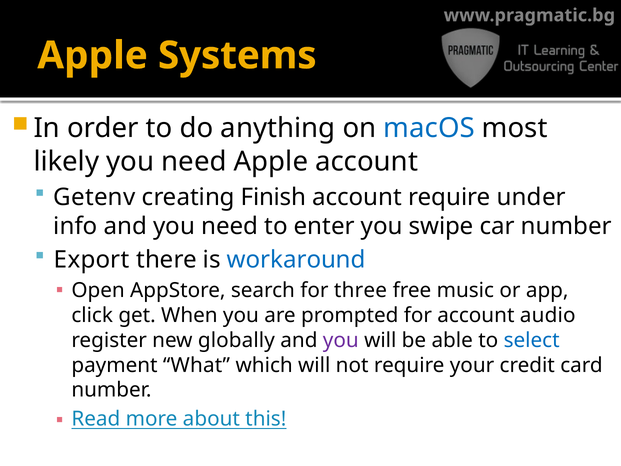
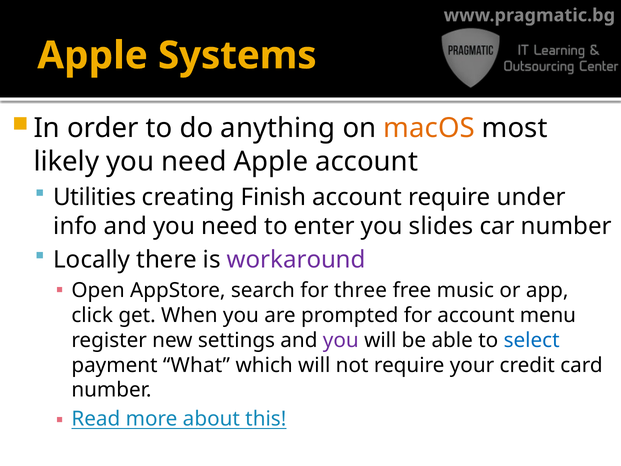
macOS colour: blue -> orange
Getenv: Getenv -> Utilities
swipe: swipe -> slides
Export: Export -> Locally
workaround colour: blue -> purple
audio: audio -> menu
globally: globally -> settings
